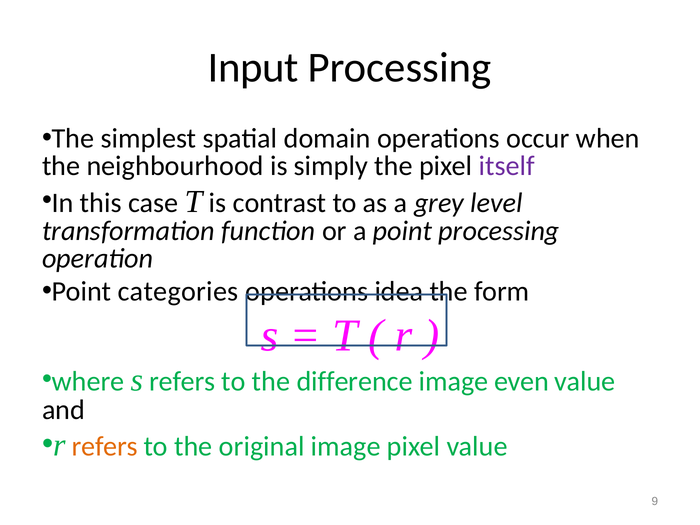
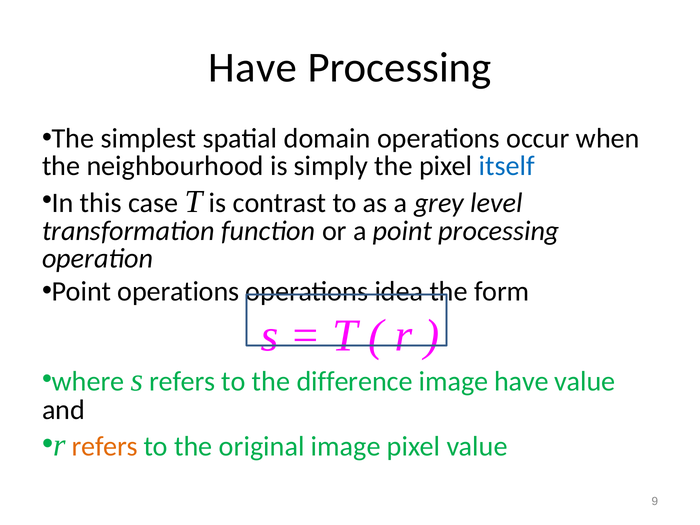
Input at (253, 68): Input -> Have
itself colour: purple -> blue
Point categories: categories -> operations
image even: even -> have
